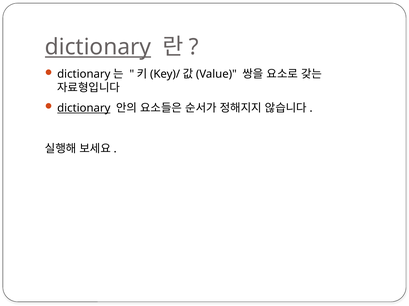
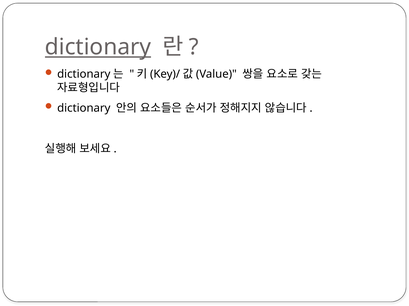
dictionary at (84, 108) underline: present -> none
